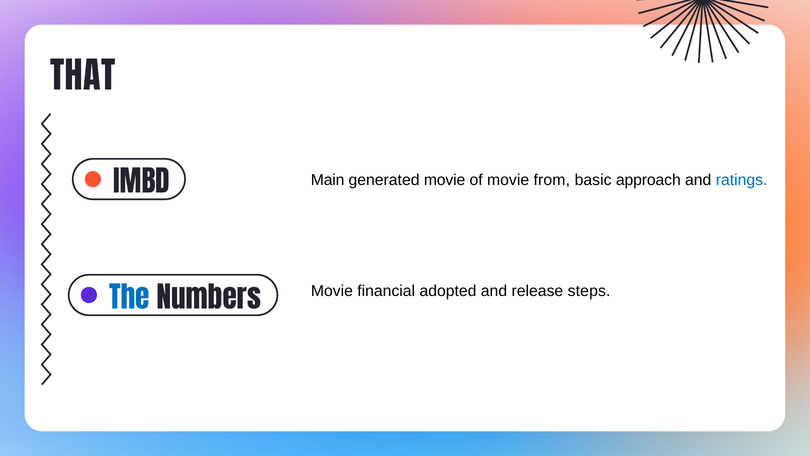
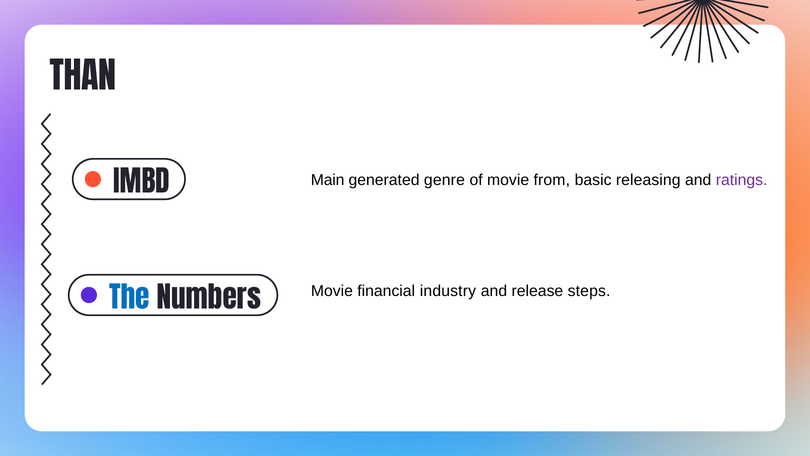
THAT: THAT -> THAN
generated movie: movie -> genre
approach: approach -> releasing
ratings colour: blue -> purple
adopted: adopted -> industry
